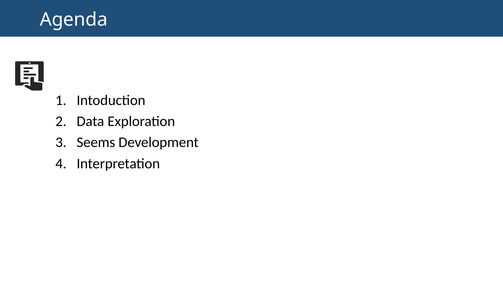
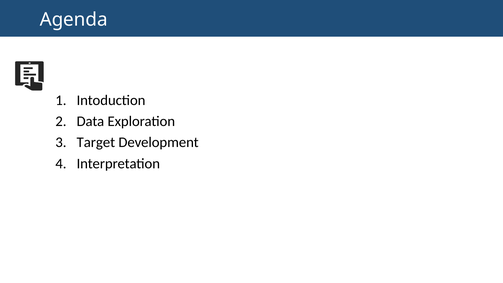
Seems: Seems -> Target
